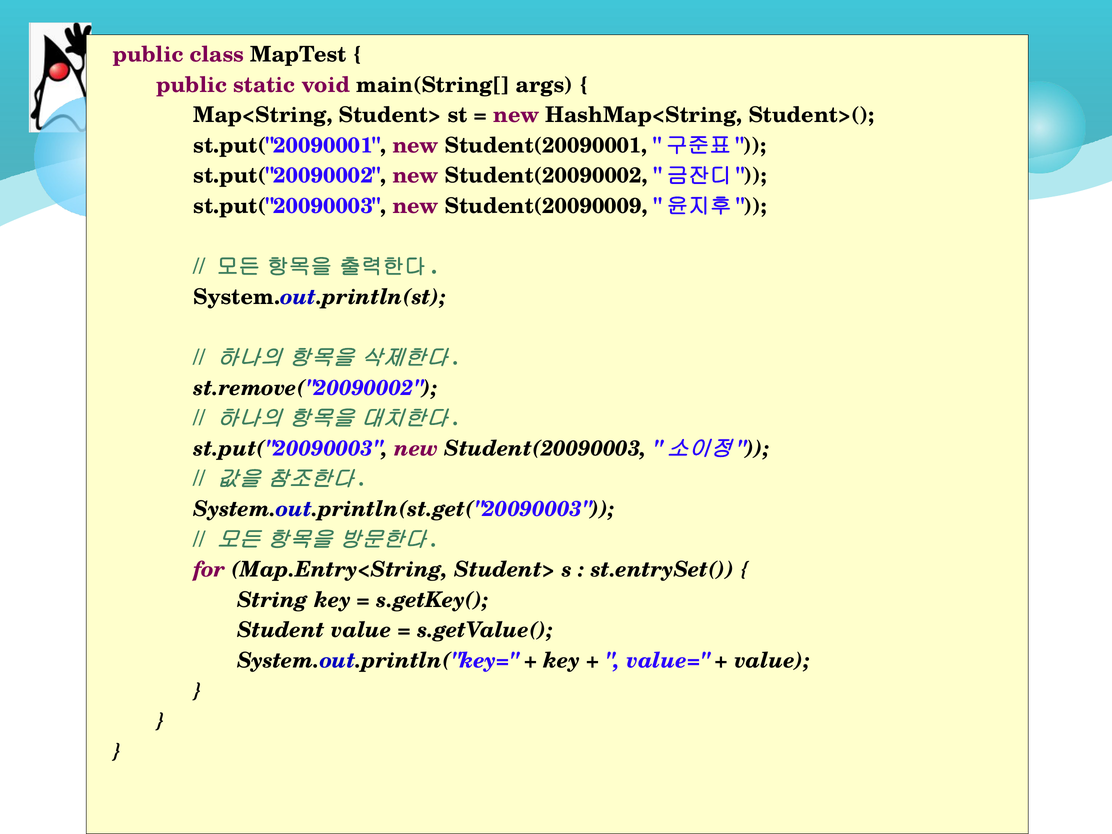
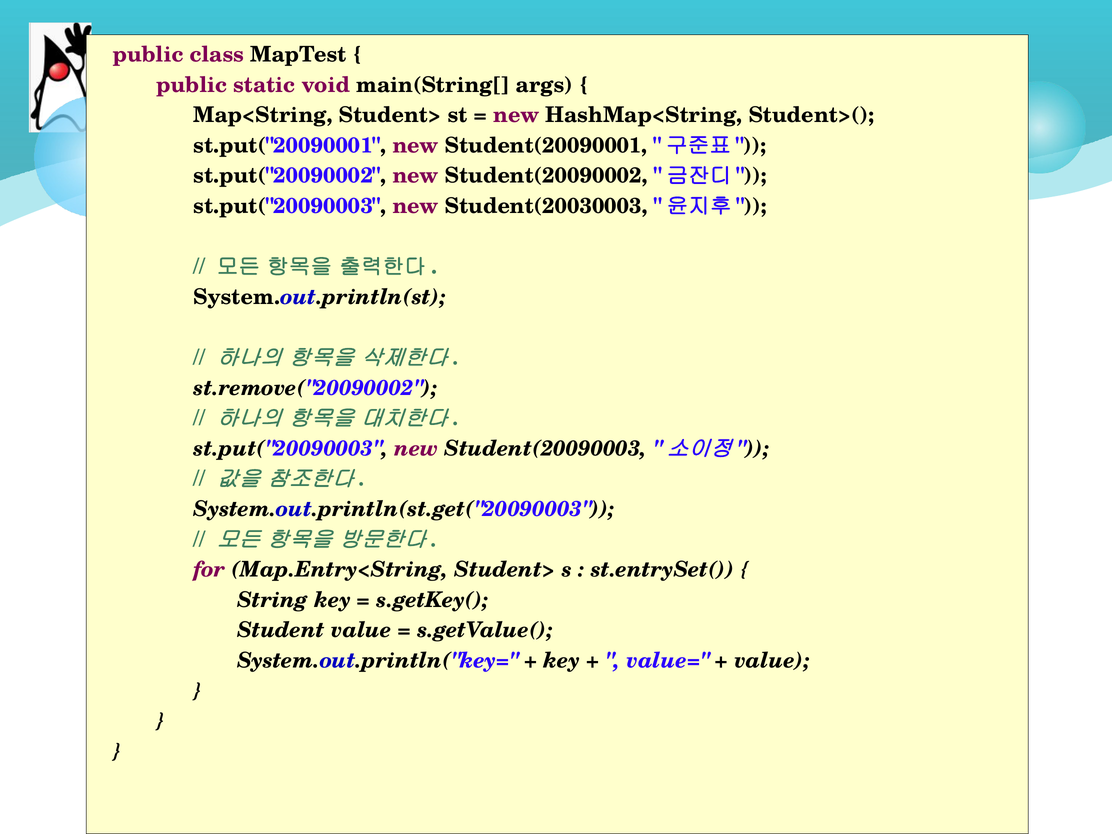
Student(20090009: Student(20090009 -> Student(20030003
